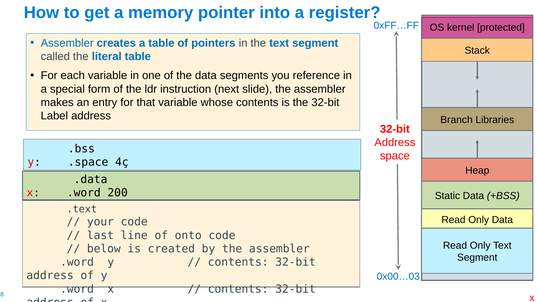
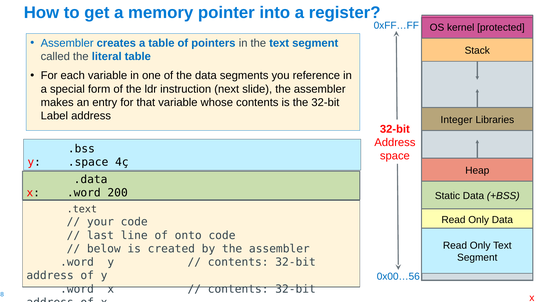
Branch: Branch -> Integer
0x00…03: 0x00…03 -> 0x00…56
